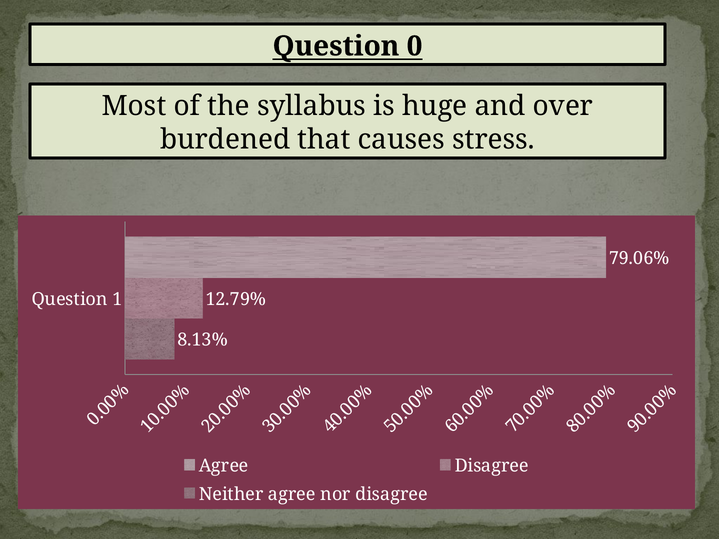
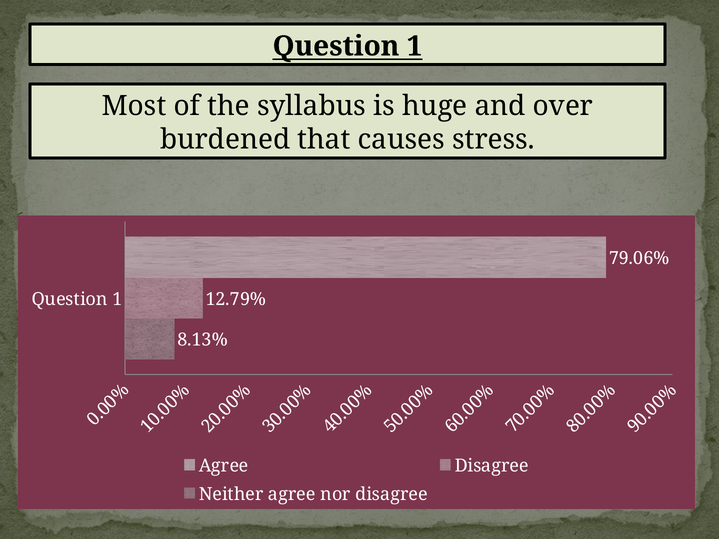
0 at (415, 46): 0 -> 1
